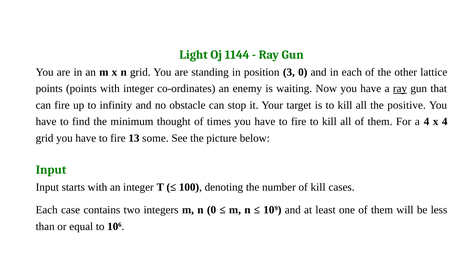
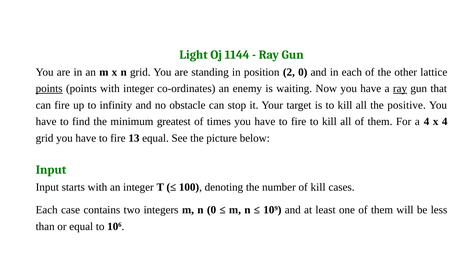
3: 3 -> 2
points at (49, 89) underline: none -> present
thought: thought -> greatest
13 some: some -> equal
